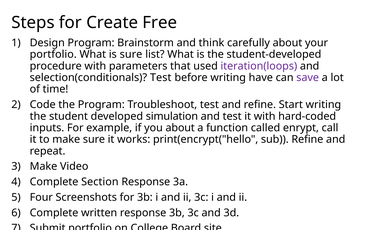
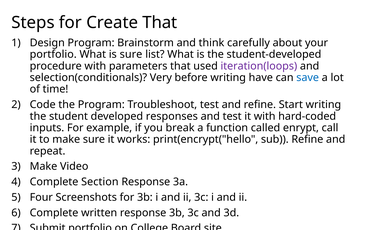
Create Free: Free -> That
selection(conditionals Test: Test -> Very
save colour: purple -> blue
simulation: simulation -> responses
you about: about -> break
